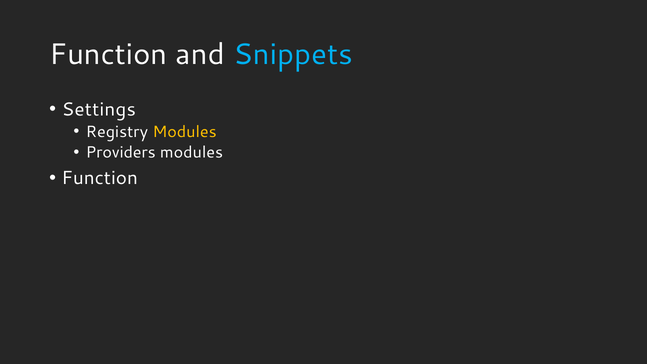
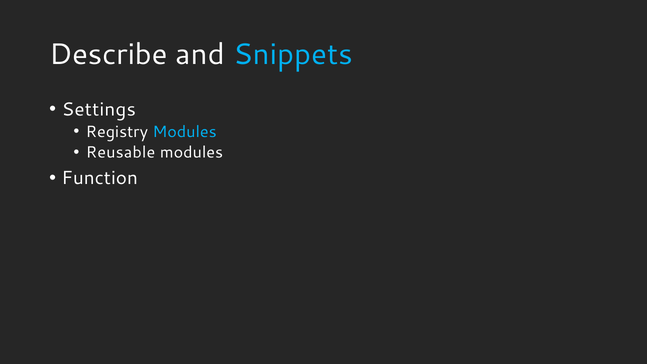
Function at (108, 54): Function -> Describe
Modules at (185, 132) colour: yellow -> light blue
Providers: Providers -> Reusable
